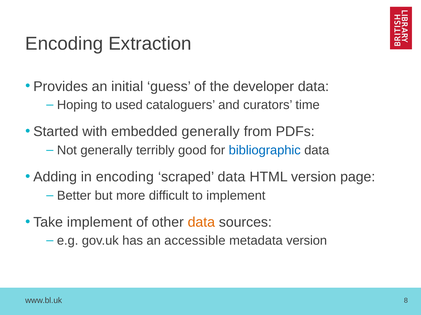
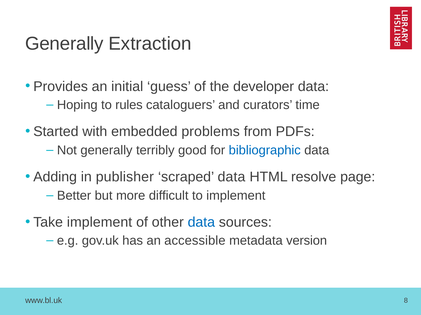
Encoding at (64, 44): Encoding -> Generally
used: used -> rules
embedded generally: generally -> problems
in encoding: encoding -> publisher
HTML version: version -> resolve
data at (201, 223) colour: orange -> blue
